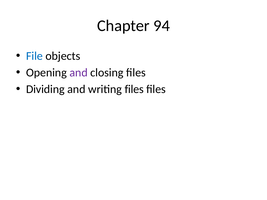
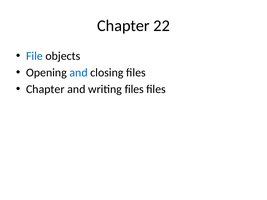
94: 94 -> 22
and at (79, 73) colour: purple -> blue
Dividing at (45, 89): Dividing -> Chapter
